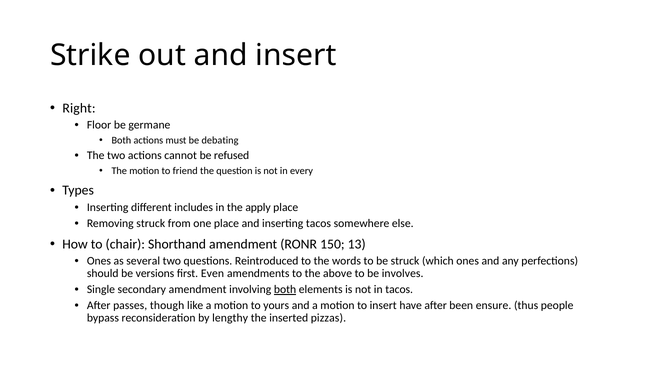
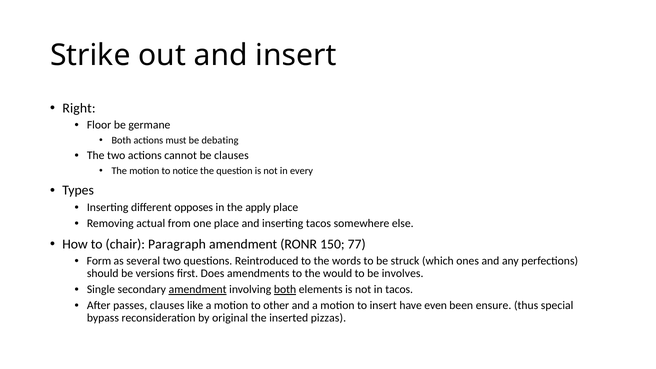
be refused: refused -> clauses
friend: friend -> notice
includes: includes -> opposes
Removing struck: struck -> actual
Shorthand: Shorthand -> Paragraph
13: 13 -> 77
Ones at (99, 261): Ones -> Form
Even: Even -> Does
above: above -> would
amendment at (198, 290) underline: none -> present
passes though: though -> clauses
yours: yours -> other
have after: after -> even
people: people -> special
lengthy: lengthy -> original
